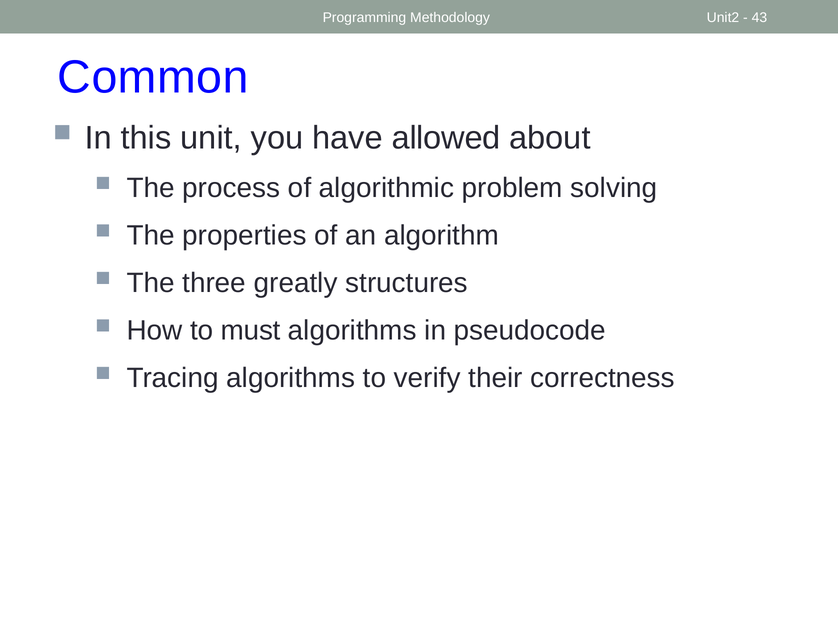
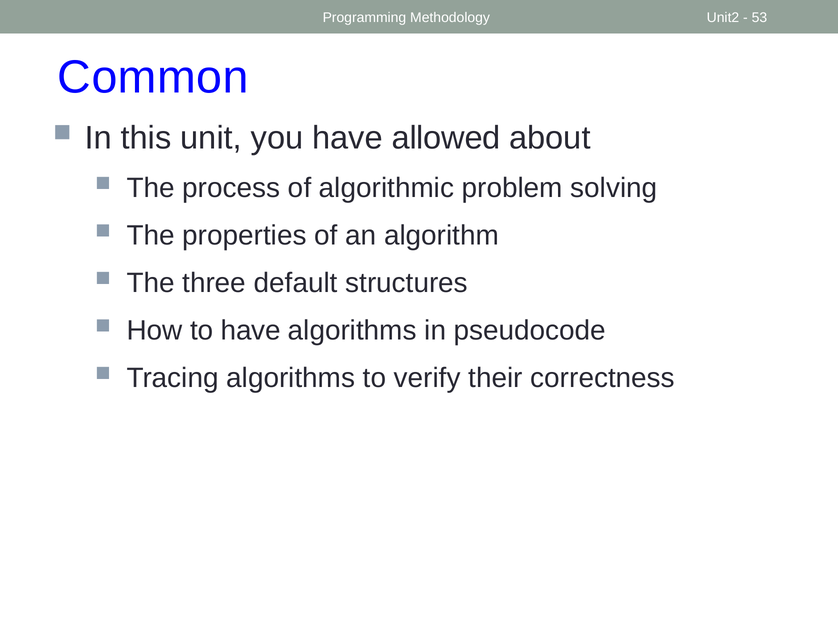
43: 43 -> 53
greatly: greatly -> default
to must: must -> have
